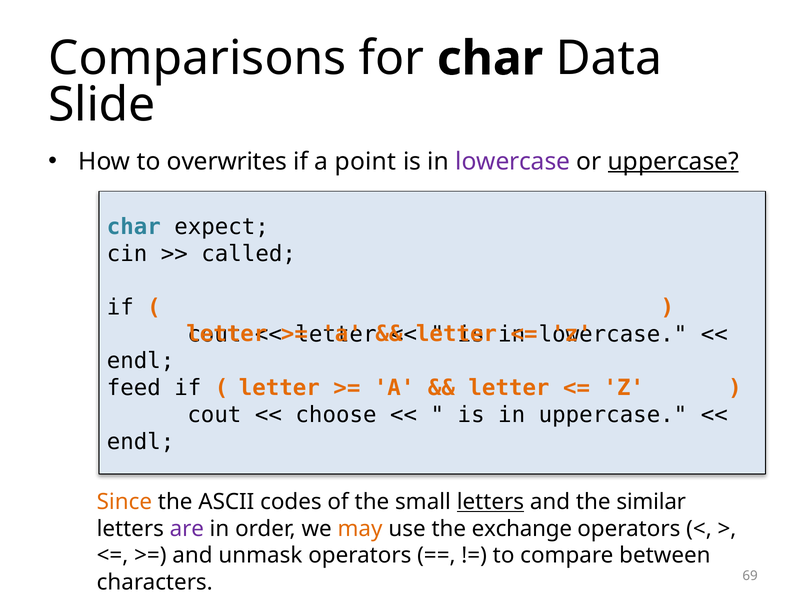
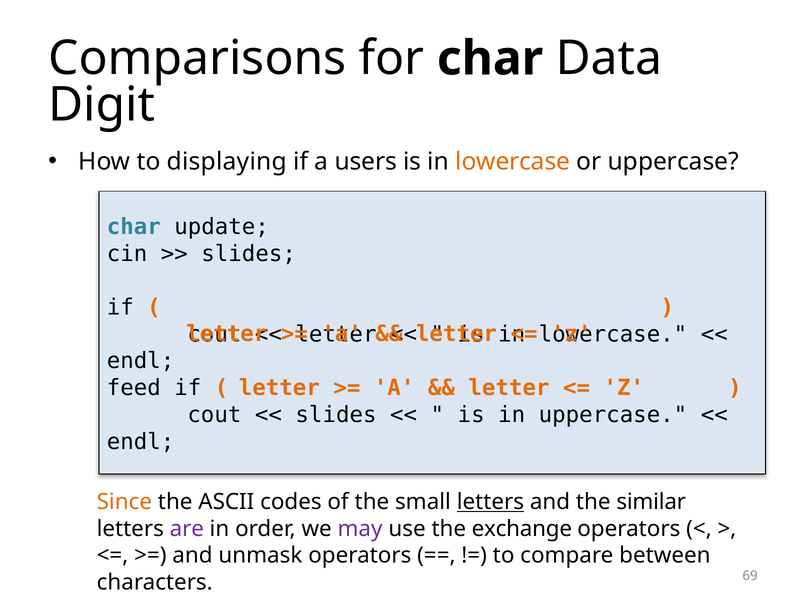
Slide: Slide -> Digit
overwrites: overwrites -> displaying
point: point -> users
lowercase at (513, 162) colour: purple -> orange
uppercase at (673, 162) underline: present -> none
expect: expect -> update
called at (249, 254): called -> slides
choose at (336, 415): choose -> slides
may colour: orange -> purple
